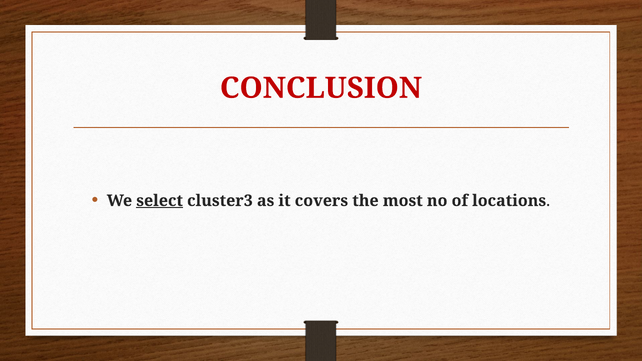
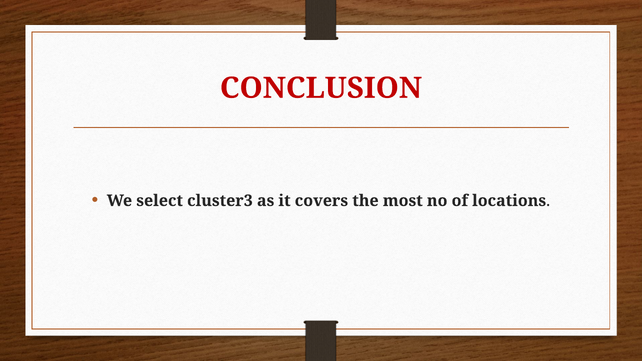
select underline: present -> none
